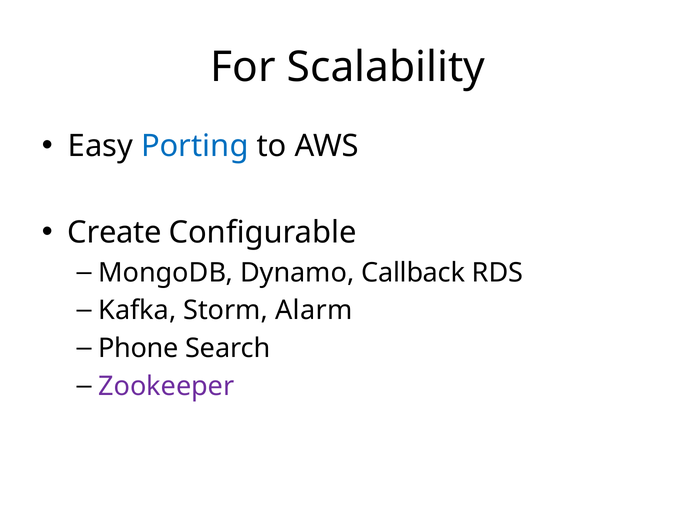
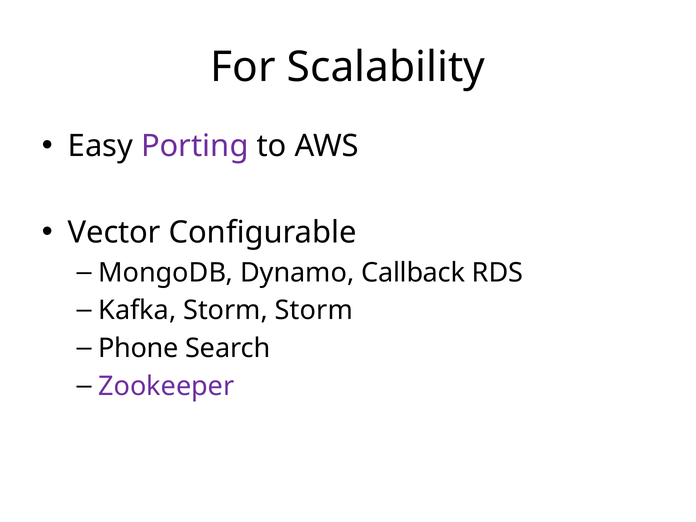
Porting colour: blue -> purple
Create: Create -> Vector
Storm Alarm: Alarm -> Storm
